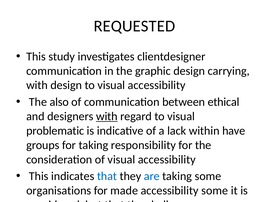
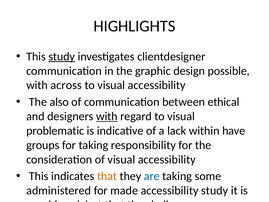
REQUESTED: REQUESTED -> HIGHLIGHTS
study at (62, 56) underline: none -> present
design carrying: carrying -> possible
with design: design -> across
that at (107, 176) colour: blue -> orange
organisations: organisations -> administered
accessibility some: some -> study
